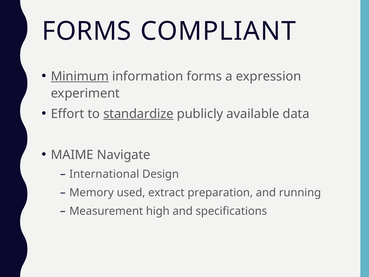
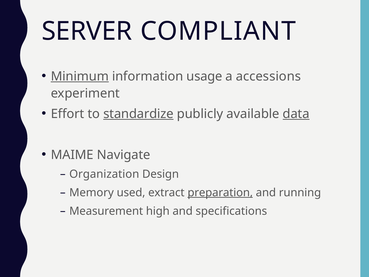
FORMS at (87, 31): FORMS -> SERVER
information forms: forms -> usage
expression: expression -> accessions
data underline: none -> present
International: International -> Organization
preparation underline: none -> present
